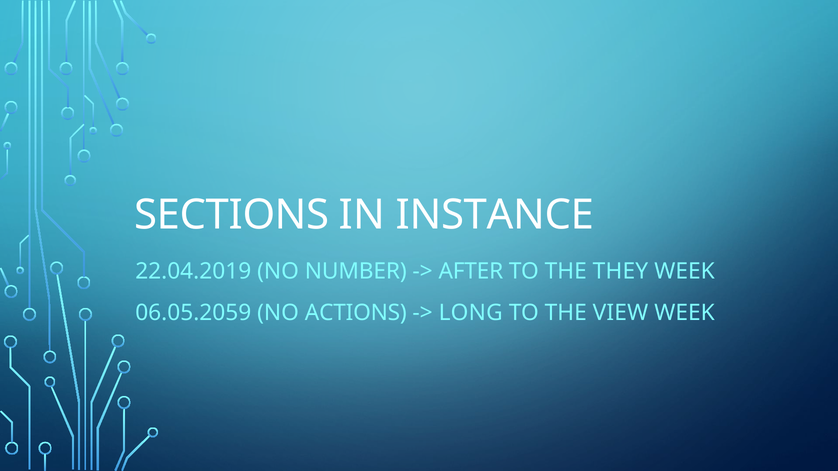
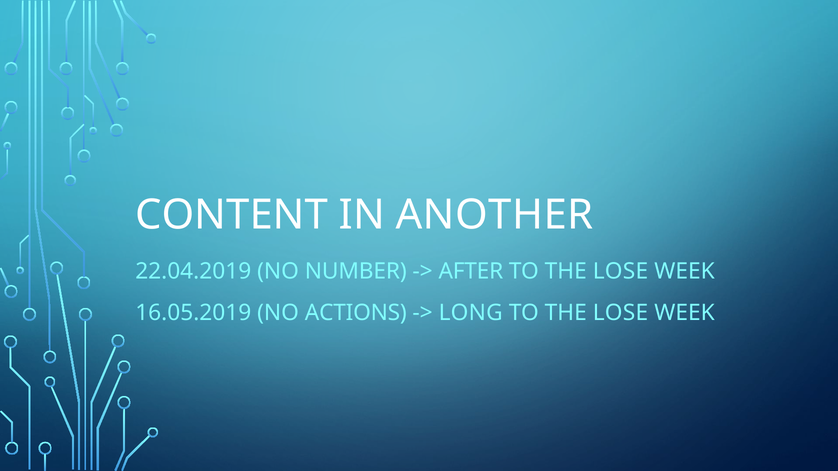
SECTIONS: SECTIONS -> CONTENT
INSTANCE: INSTANCE -> ANOTHER
THEY at (620, 271): THEY -> LOSE
06.05.2059: 06.05.2059 -> 16.05.2019
VIEW at (620, 313): VIEW -> LOSE
